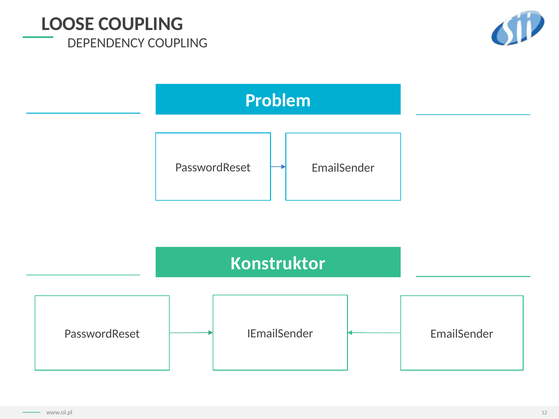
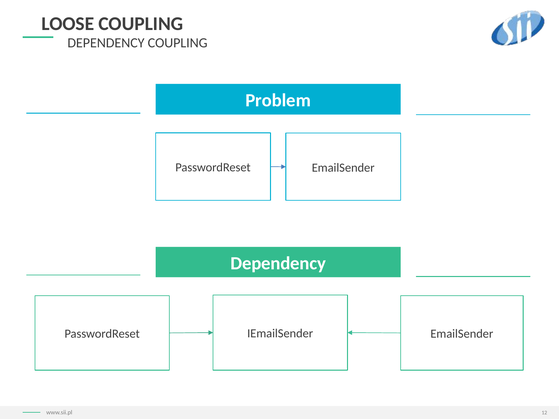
Konstruktor at (278, 263): Konstruktor -> Dependency
